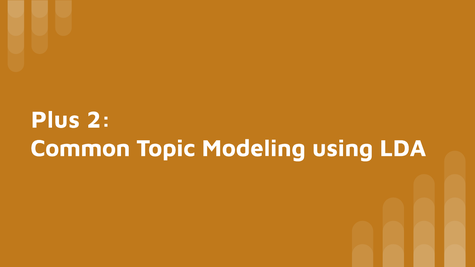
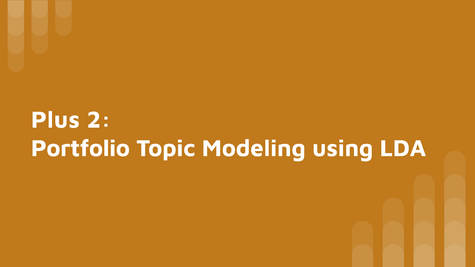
Common: Common -> Portfolio
